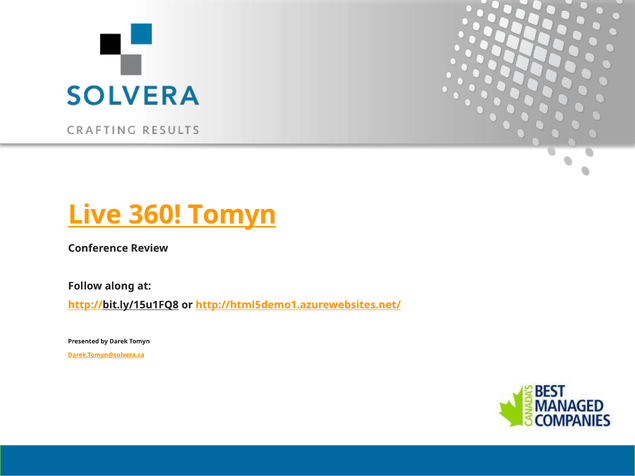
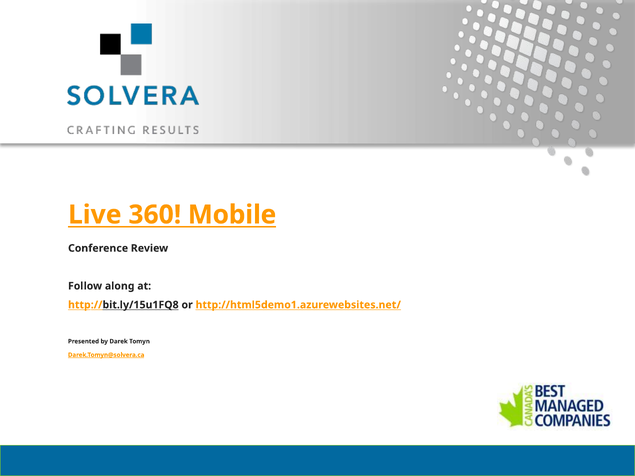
360 Tomyn: Tomyn -> Mobile
